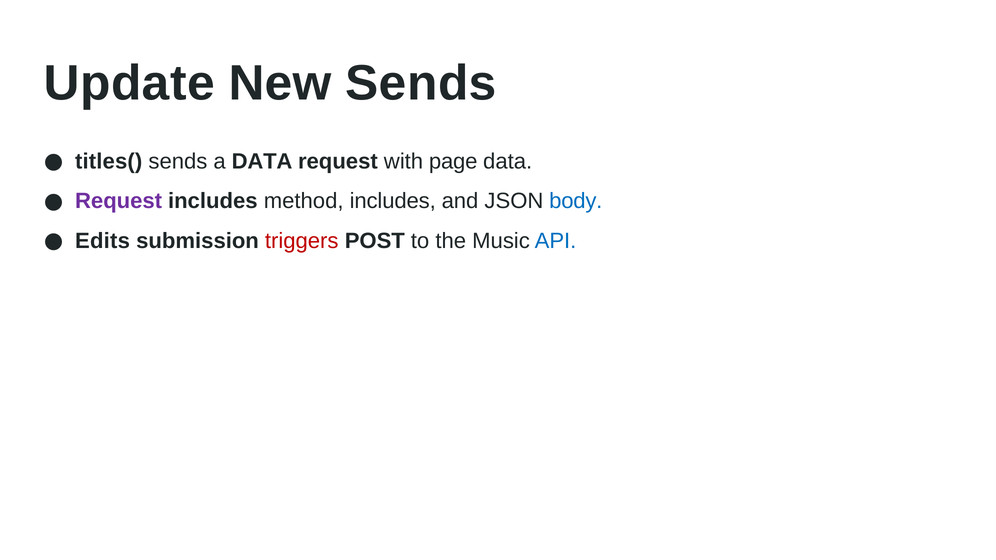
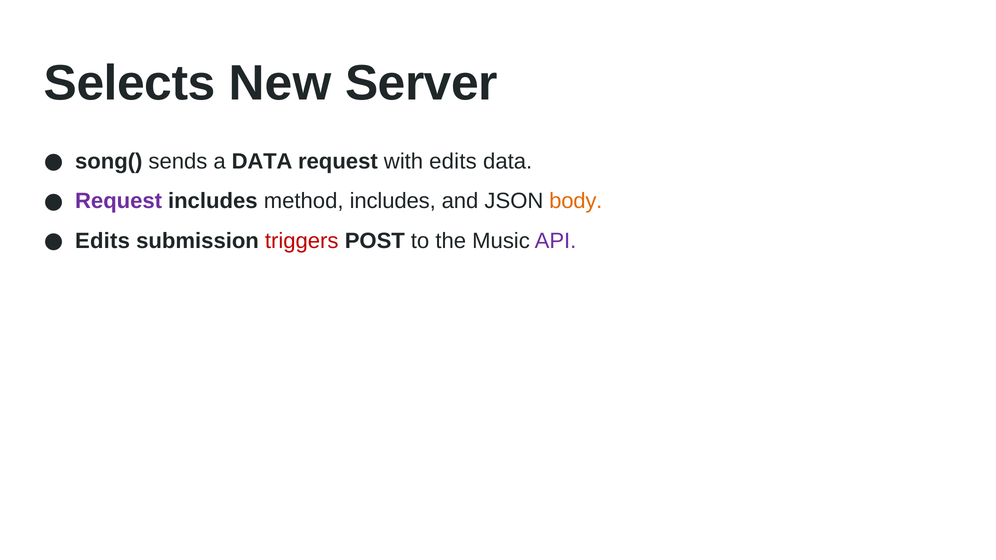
Update: Update -> Selects
New Sends: Sends -> Server
titles(: titles( -> song(
with page: page -> edits
body colour: blue -> orange
API colour: blue -> purple
